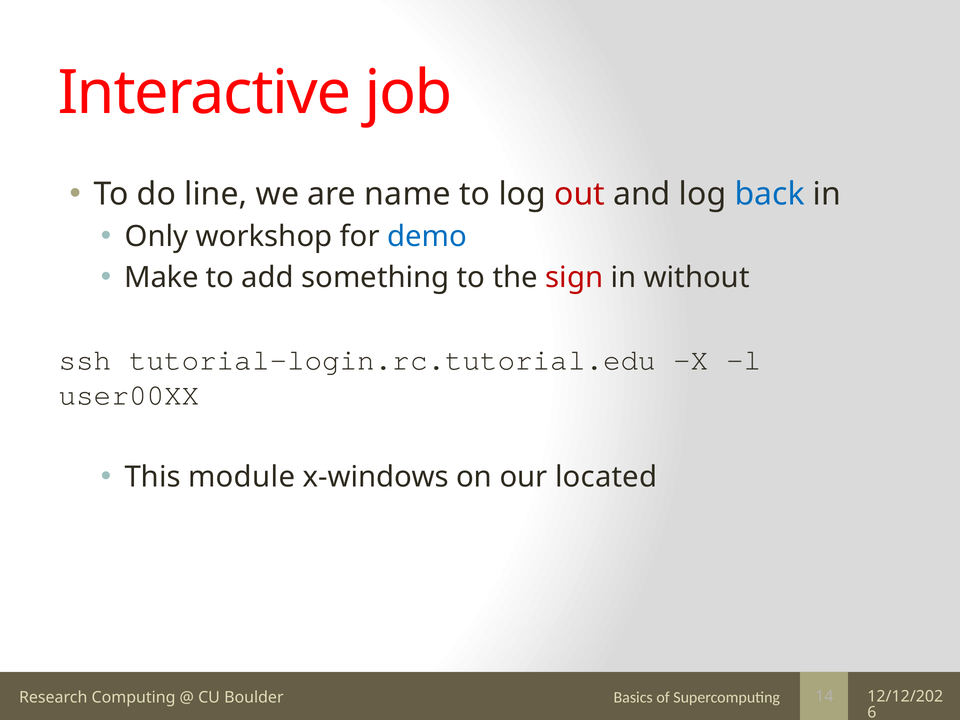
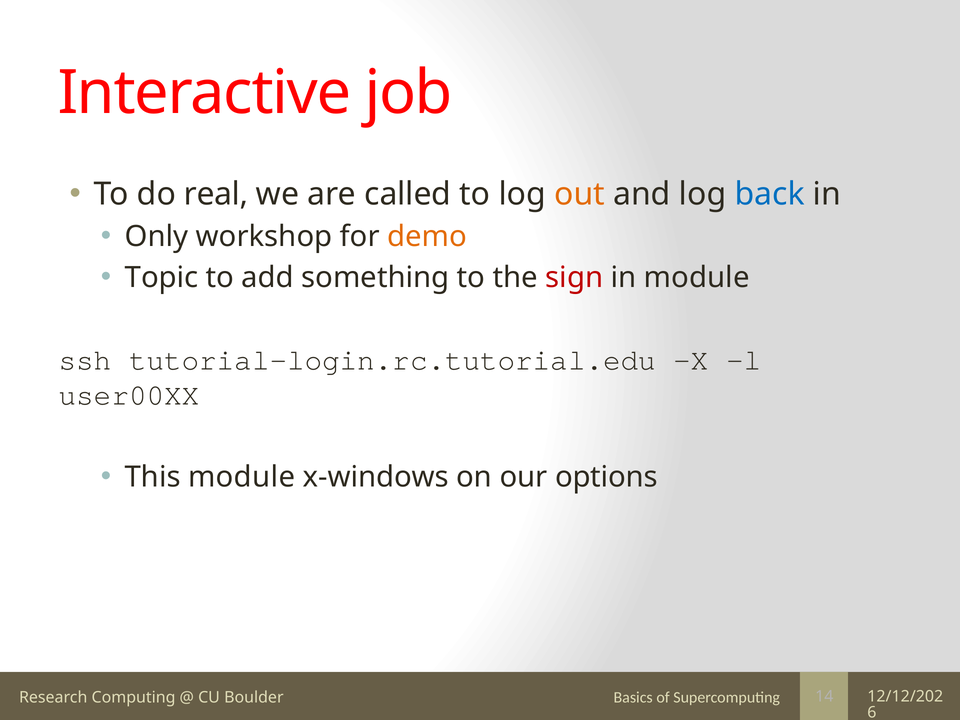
line: line -> real
name: name -> called
out colour: red -> orange
demo colour: blue -> orange
Make: Make -> Topic
in without: without -> module
located: located -> options
